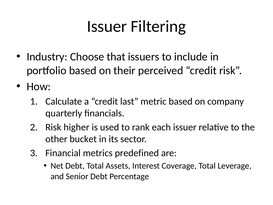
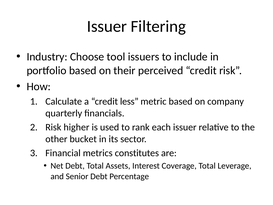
that: that -> tool
last: last -> less
predefined: predefined -> constitutes
